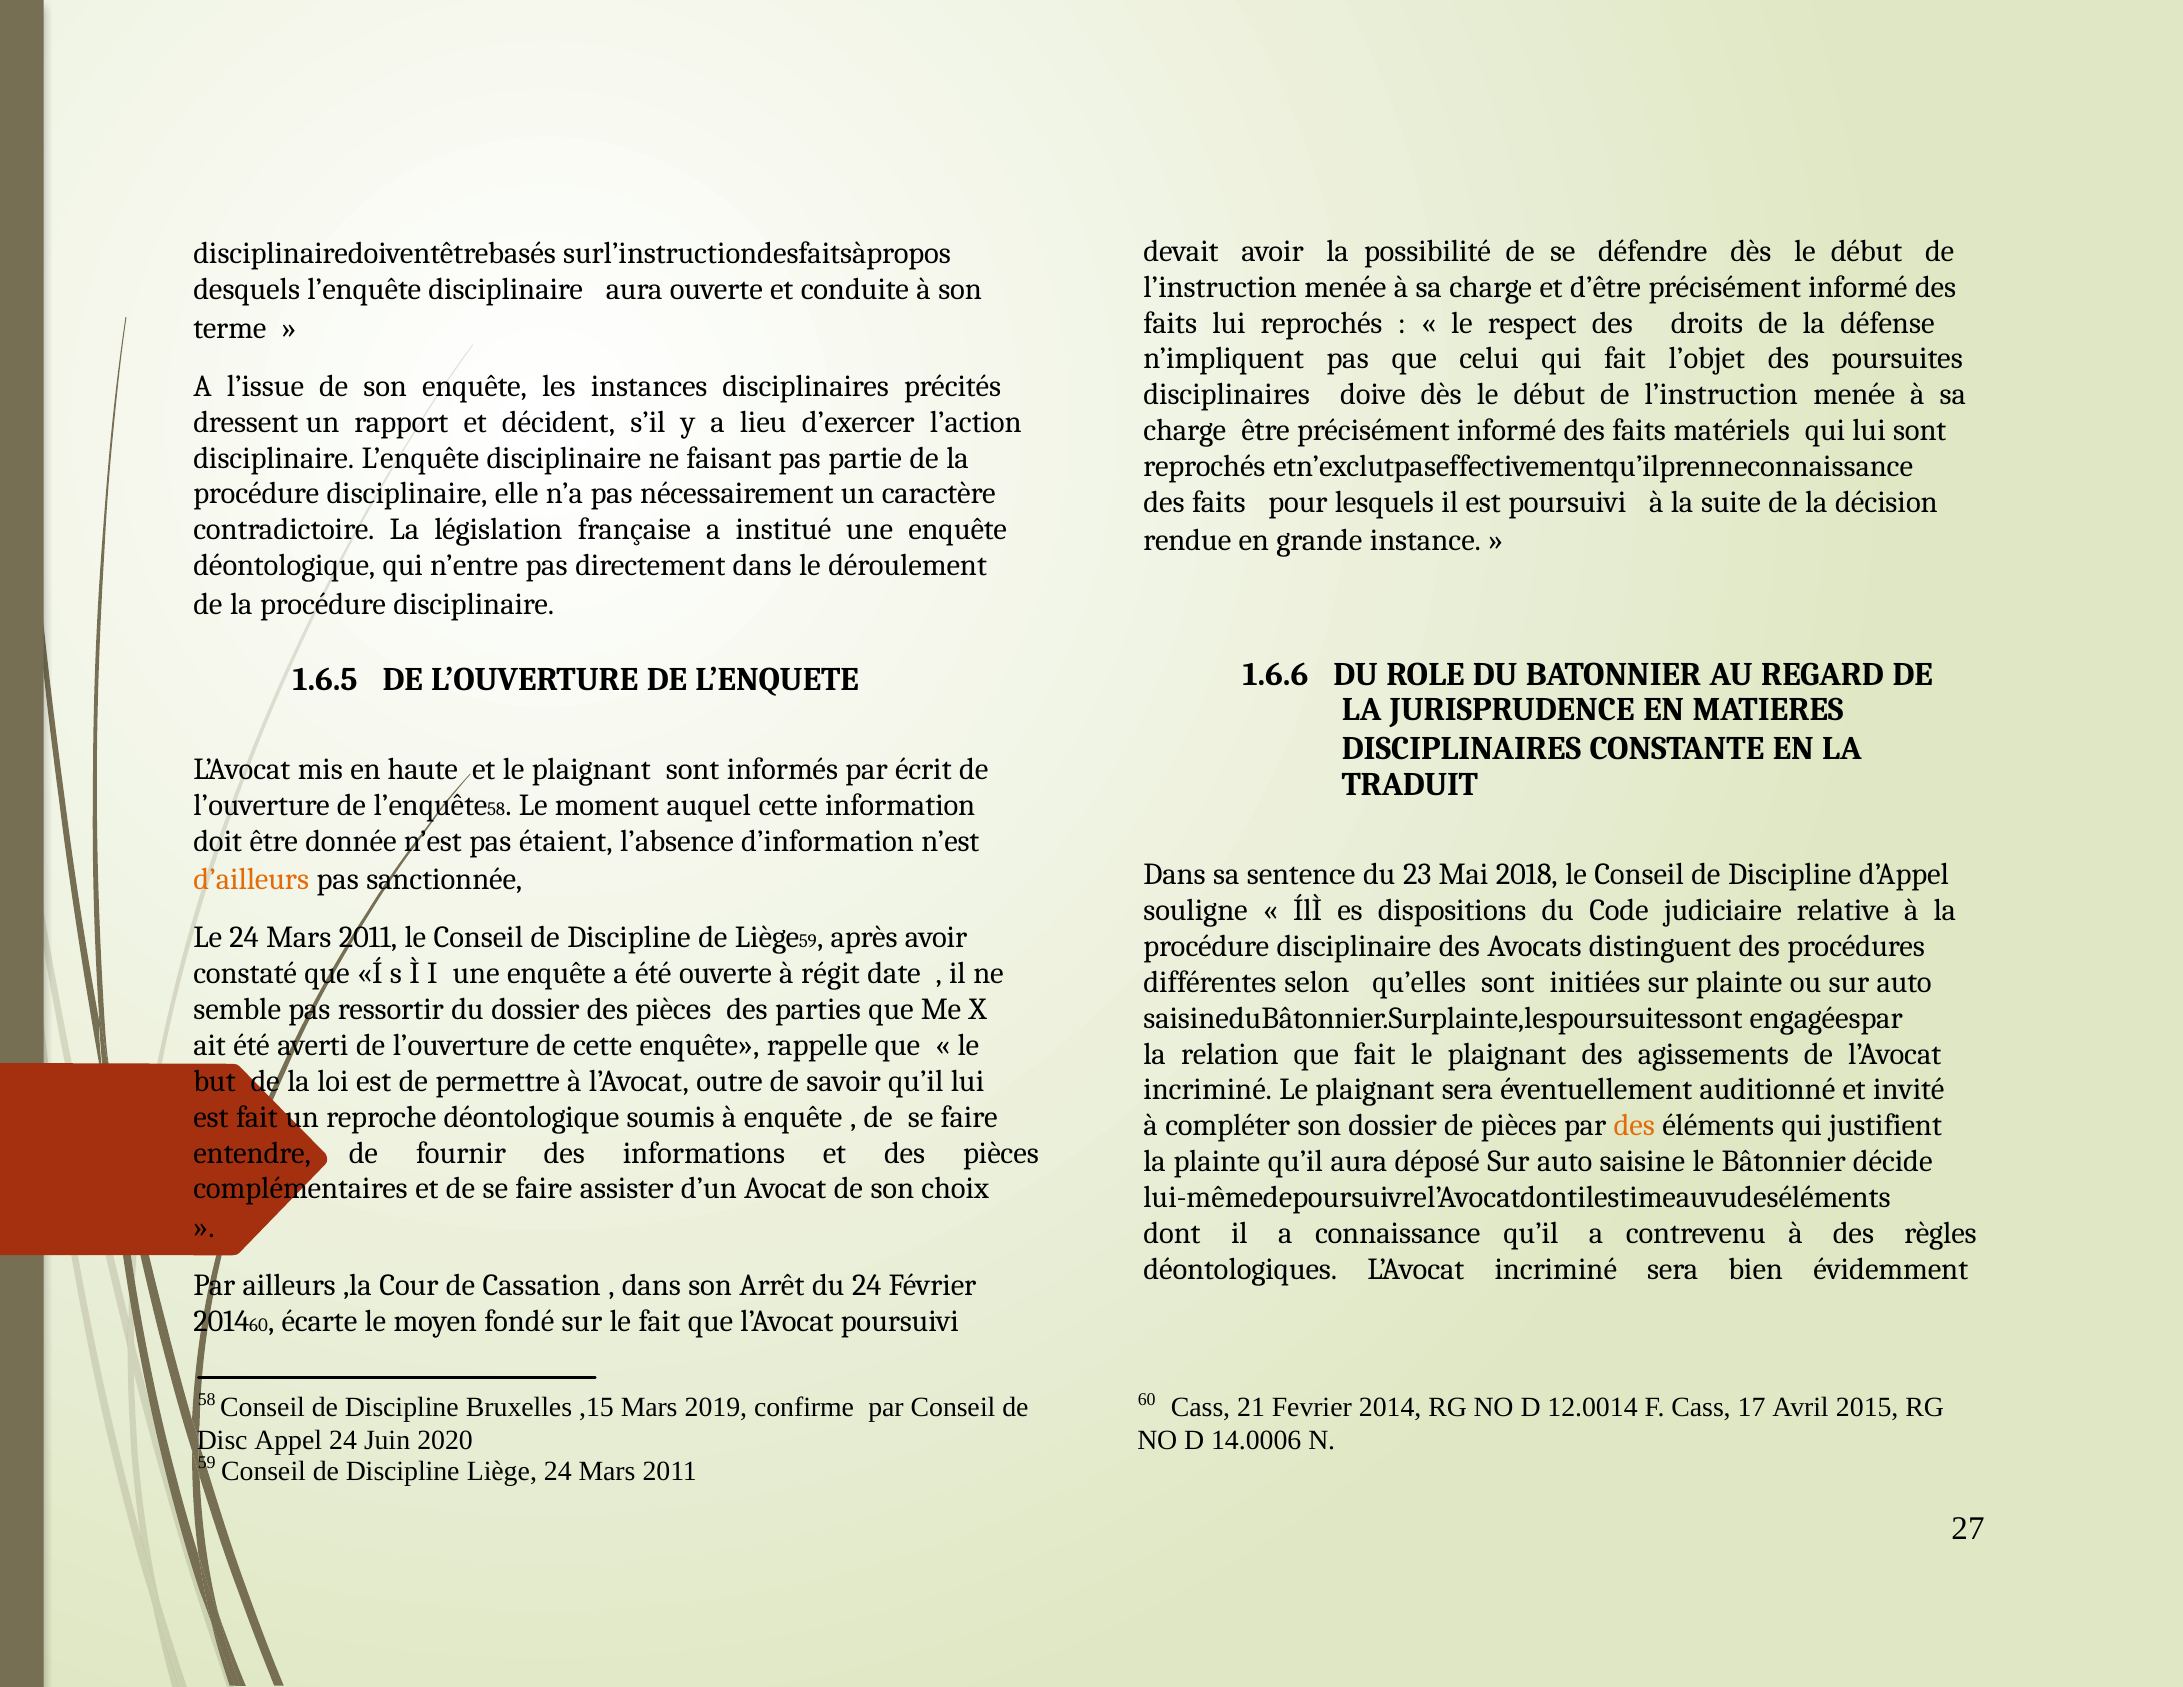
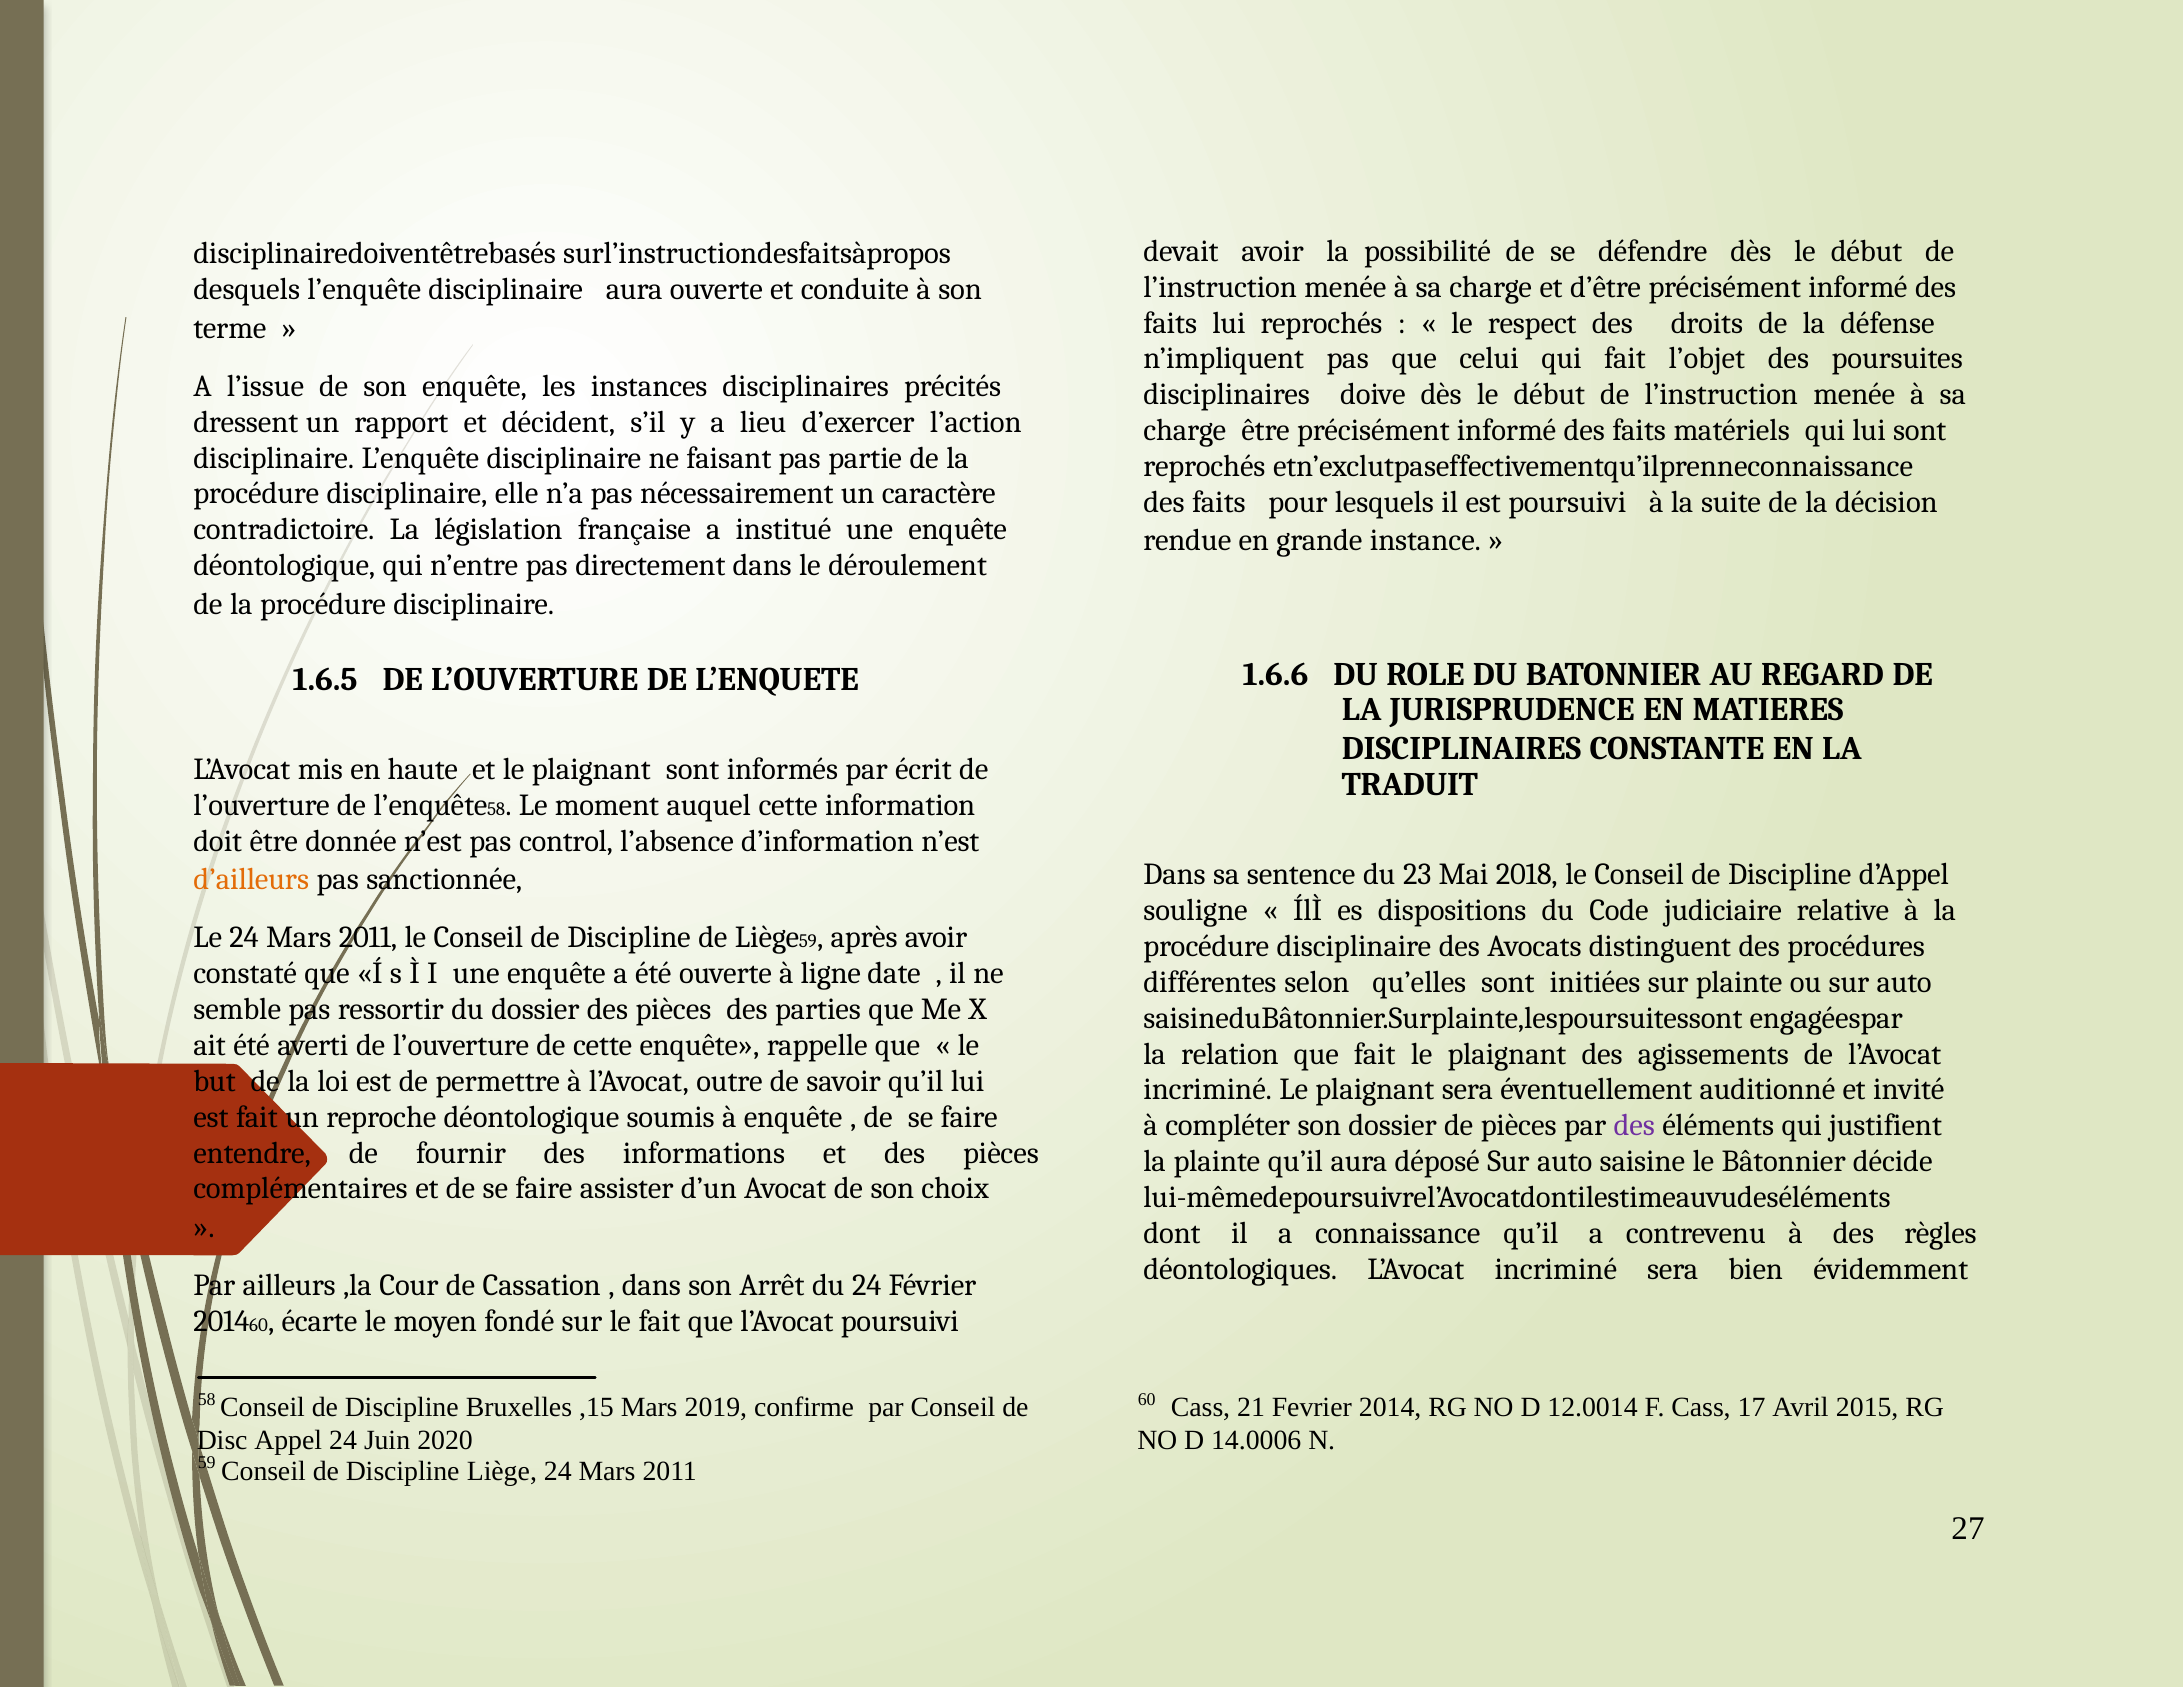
étaient: étaient -> control
régit: régit -> ligne
des at (1634, 1126) colour: orange -> purple
